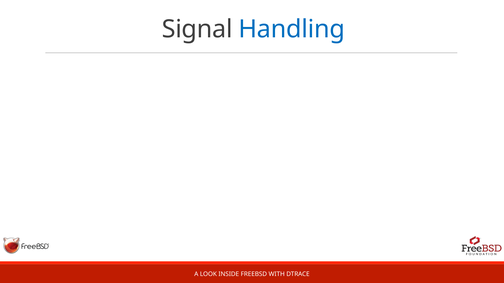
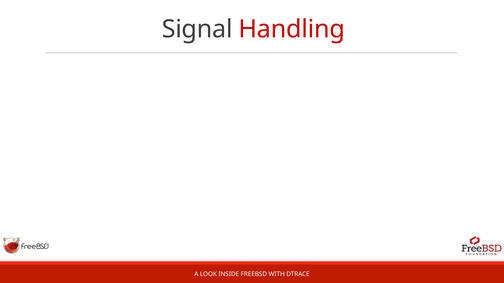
Handling colour: blue -> red
